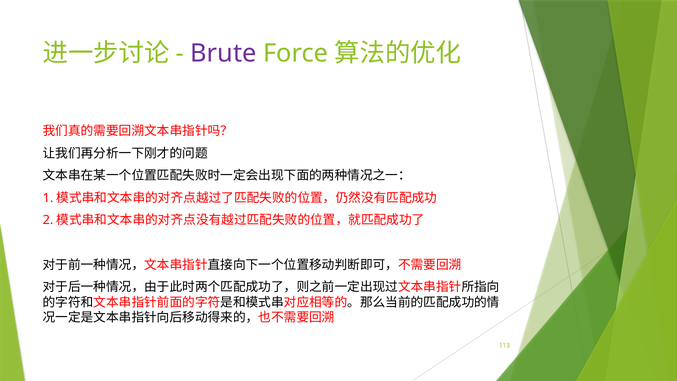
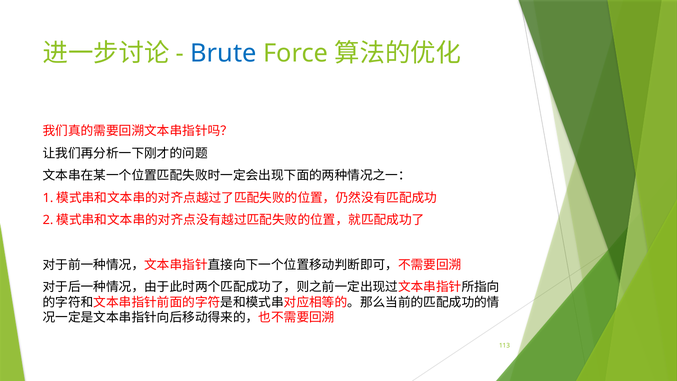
Brute colour: purple -> blue
